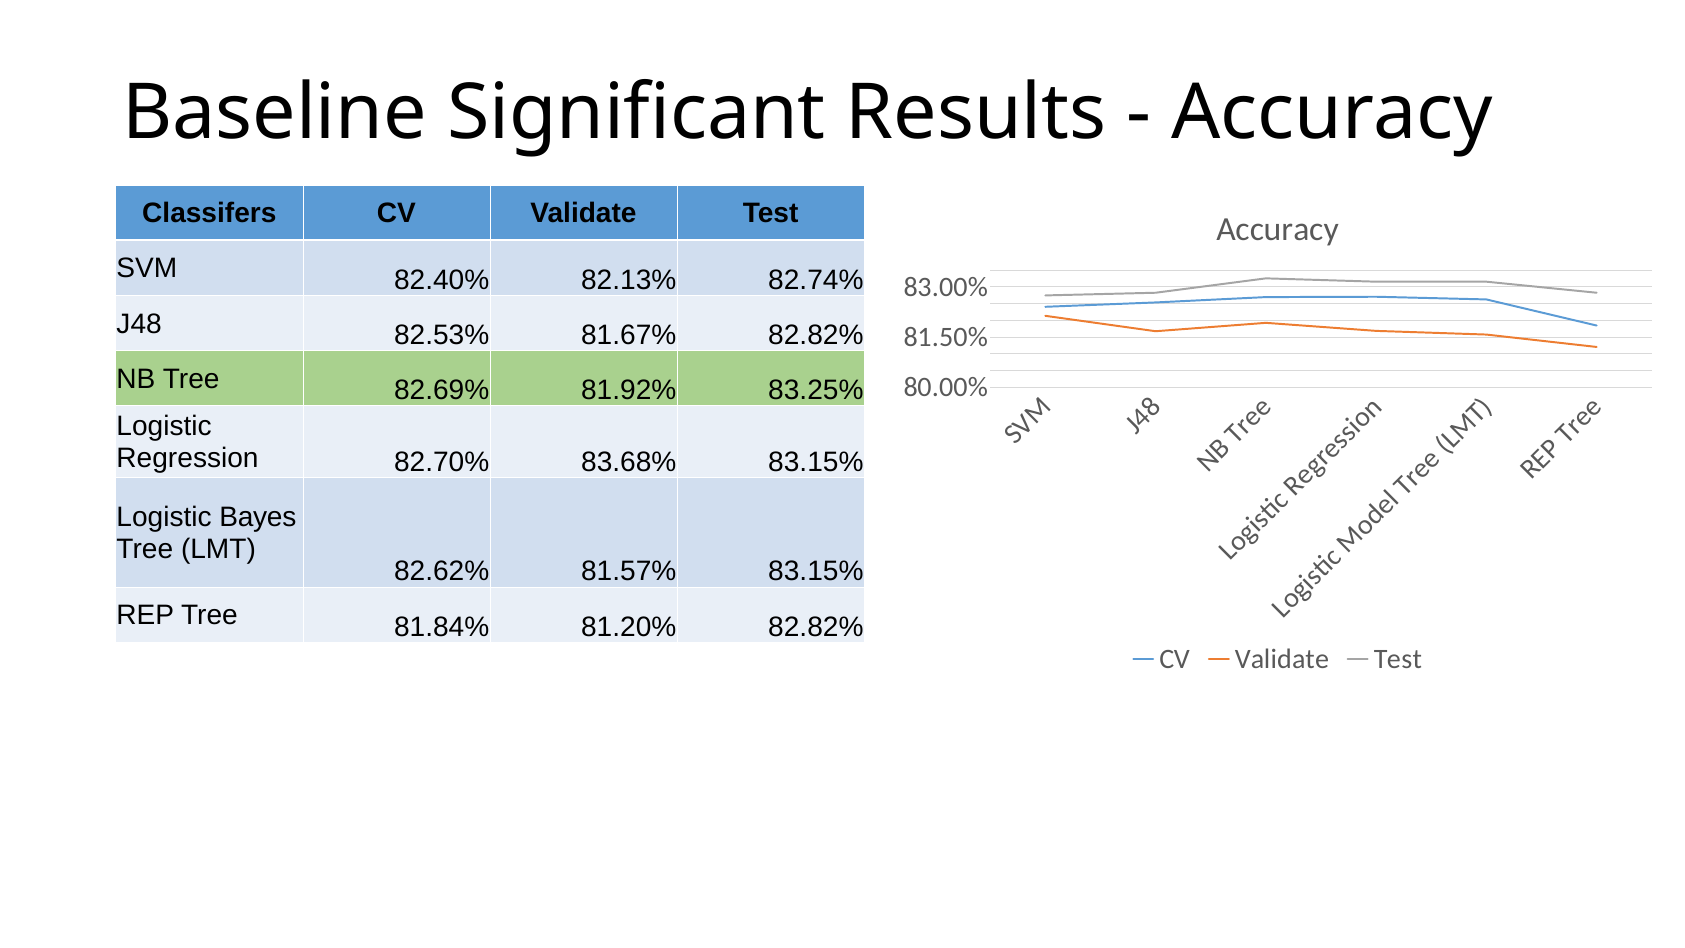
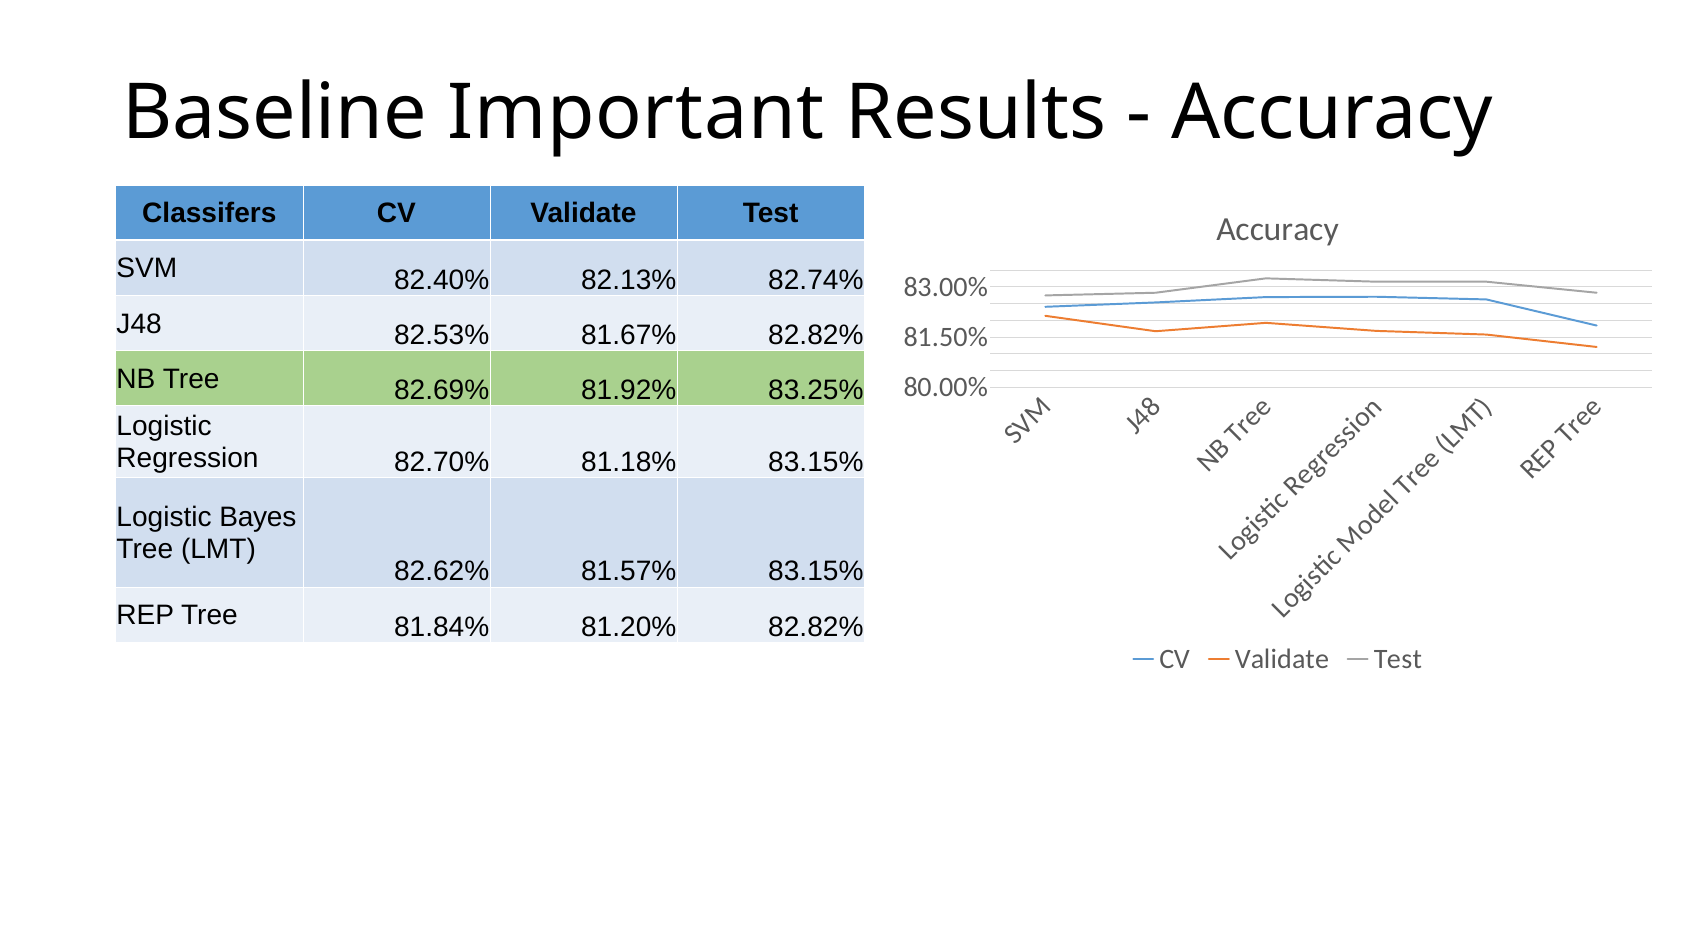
Significant: Significant -> Important
83.68%: 83.68% -> 81.18%
